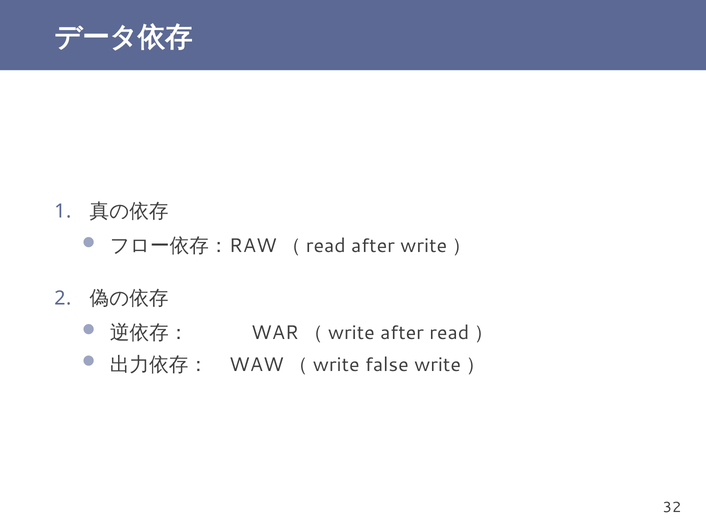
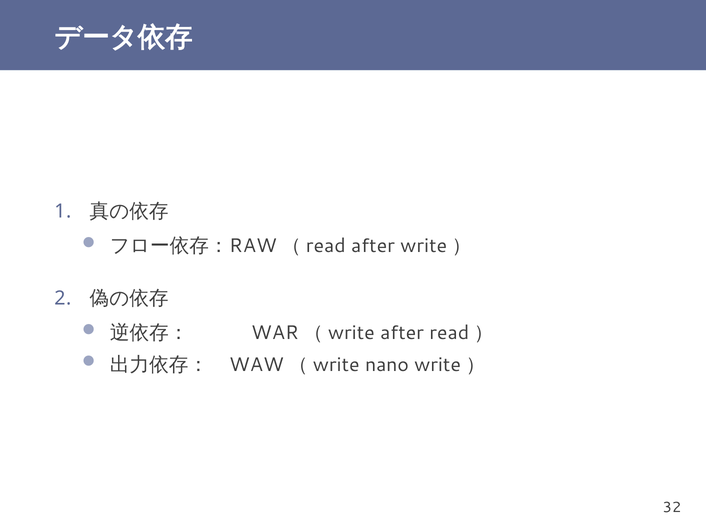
false: false -> nano
